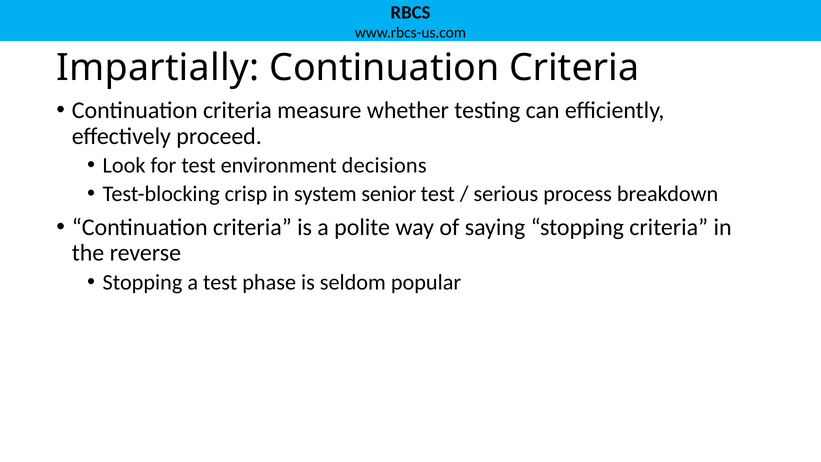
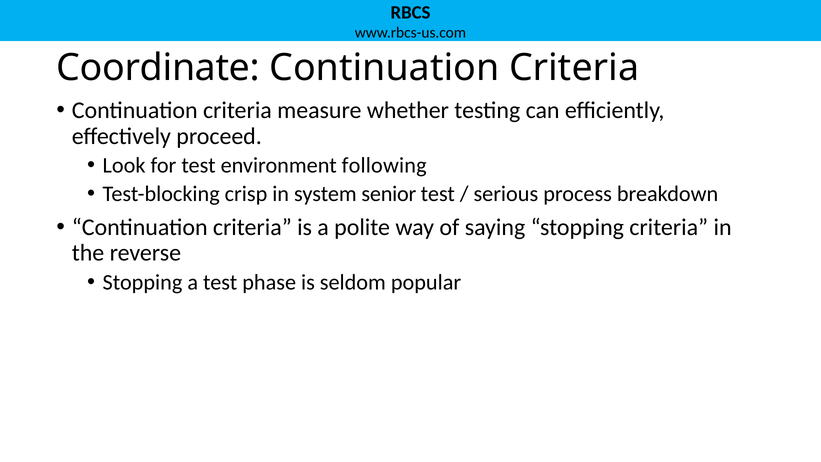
Impartially: Impartially -> Coordinate
decisions: decisions -> following
